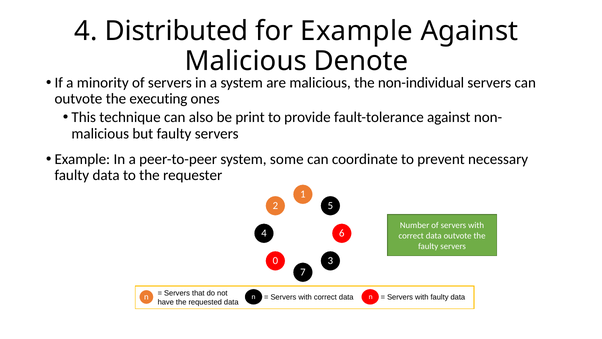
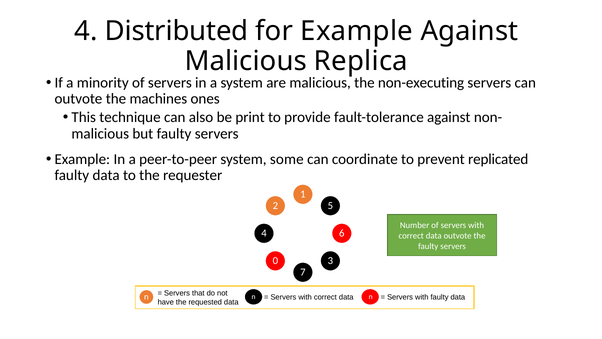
Denote: Denote -> Replica
non-individual: non-individual -> non-executing
executing: executing -> machines
necessary: necessary -> replicated
